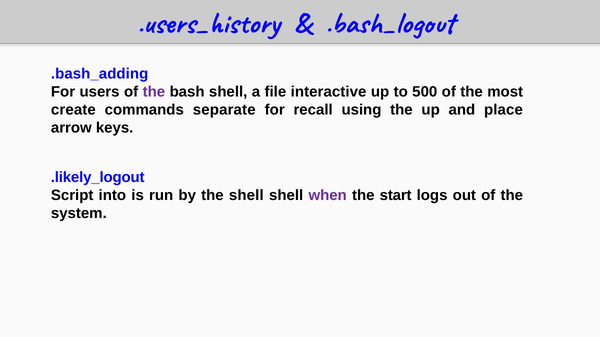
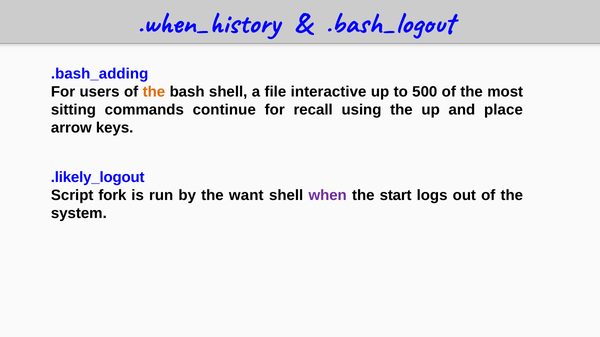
.users_history: .users_history -> .when_history
the at (154, 92) colour: purple -> orange
create: create -> sitting
separate: separate -> continue
into: into -> fork
the shell: shell -> want
